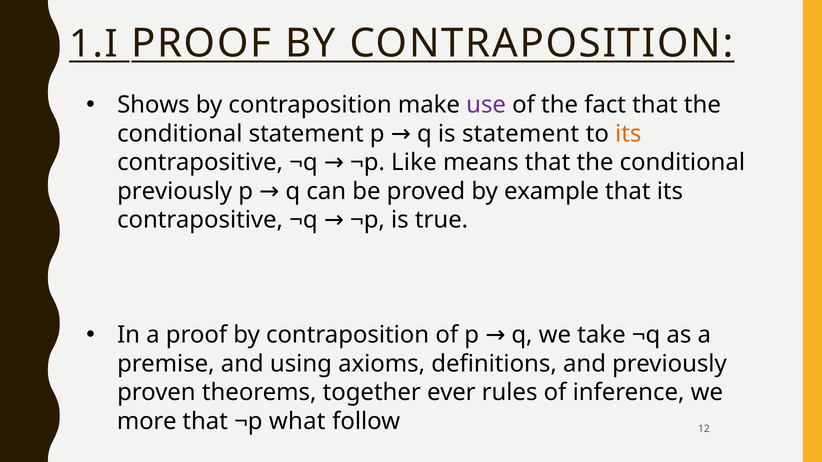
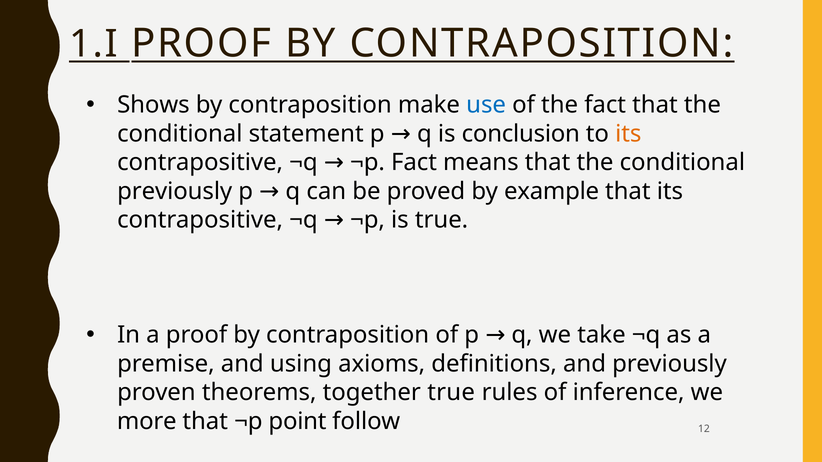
use colour: purple -> blue
is statement: statement -> conclusion
¬p Like: Like -> Fact
together ever: ever -> true
what: what -> point
